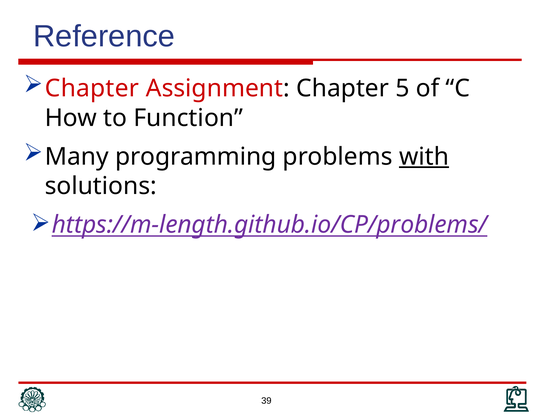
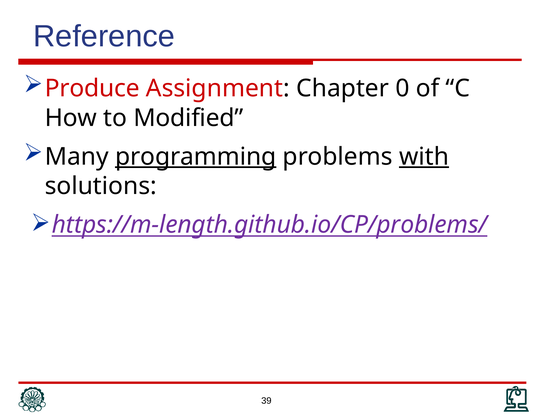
Chapter at (92, 88): Chapter -> Produce
5: 5 -> 0
Function: Function -> Modified
programming underline: none -> present
